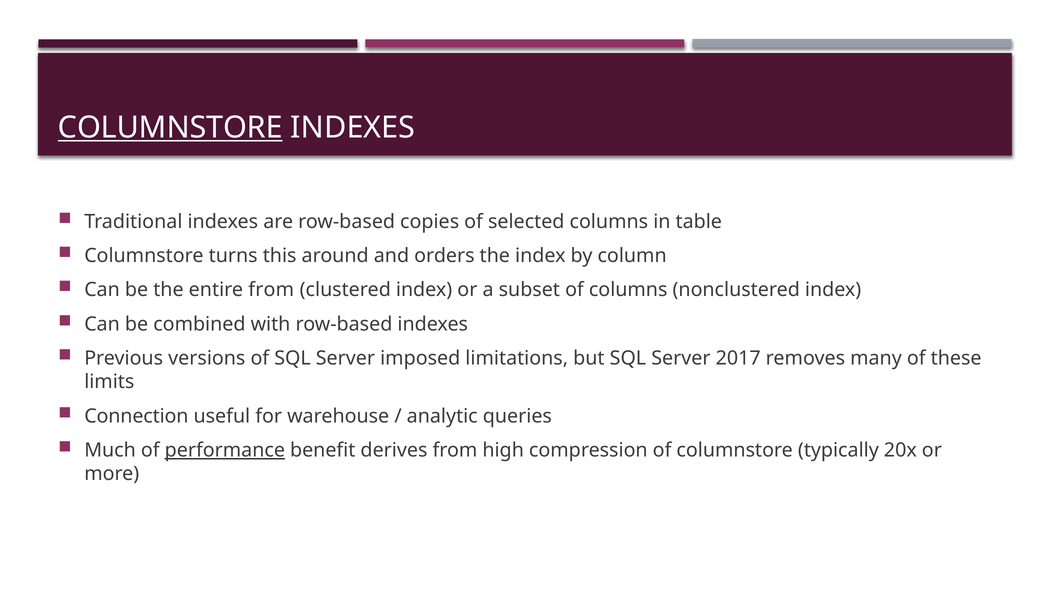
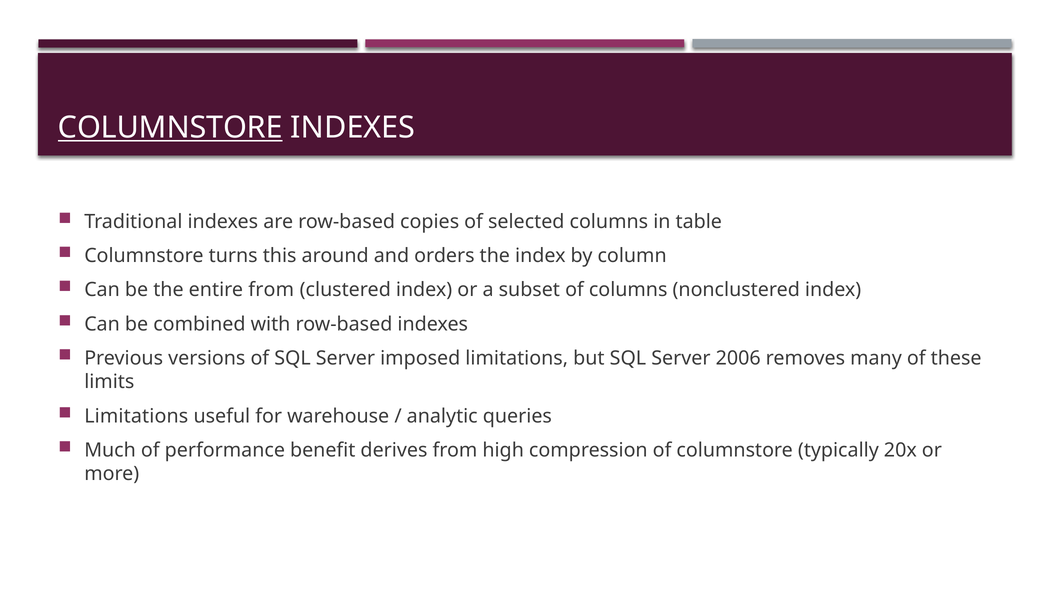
2017: 2017 -> 2006
Connection at (136, 416): Connection -> Limitations
performance underline: present -> none
